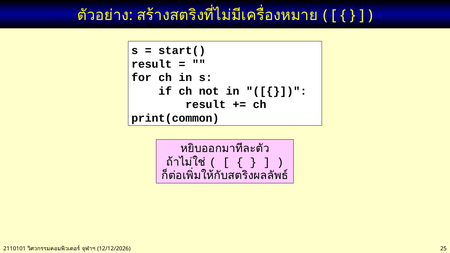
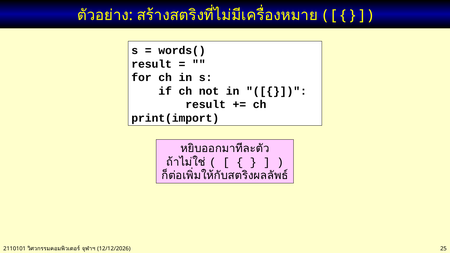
start(: start( -> words(
print(common: print(common -> print(import
